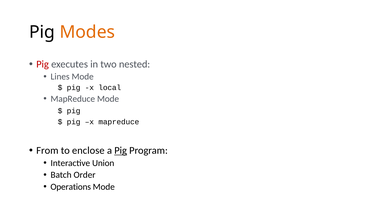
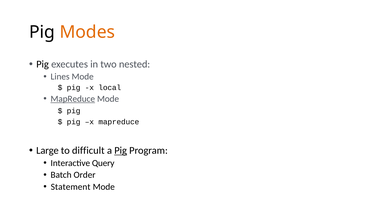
Pig at (43, 64) colour: red -> black
MapReduce at (73, 99) underline: none -> present
From: From -> Large
enclose: enclose -> difficult
Union: Union -> Query
Operations: Operations -> Statement
